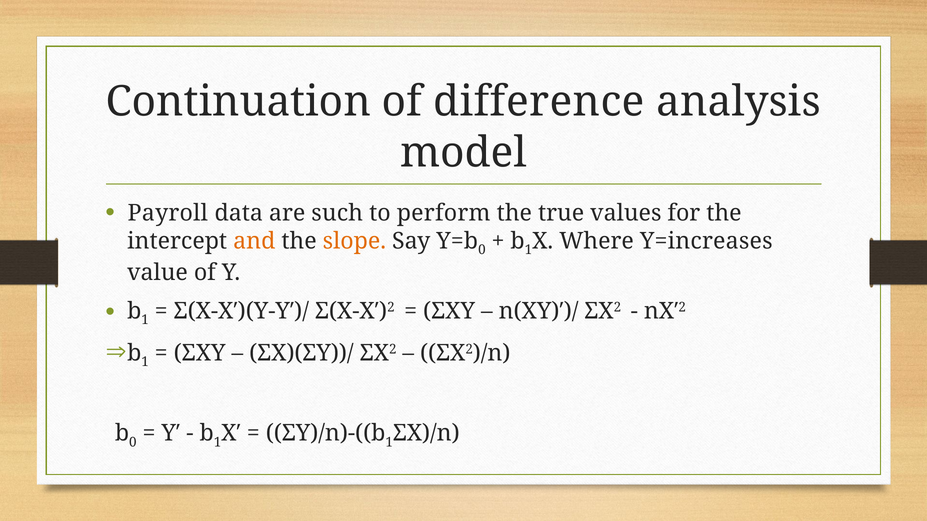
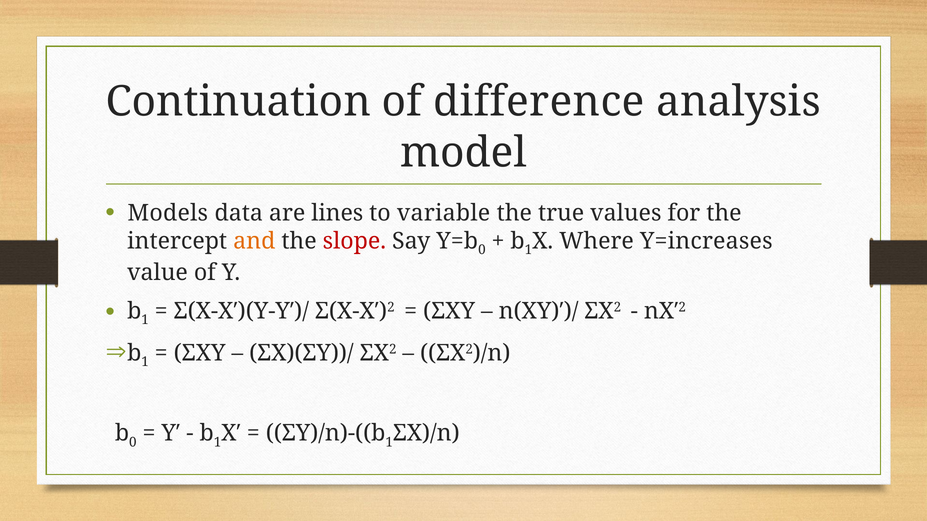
Payroll: Payroll -> Models
such: such -> lines
perform: perform -> variable
slope colour: orange -> red
